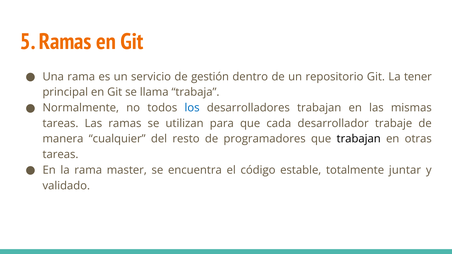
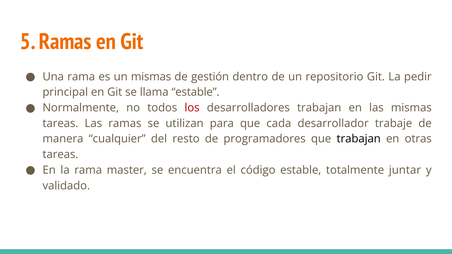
un servicio: servicio -> mismas
tener: tener -> pedir
llama trabaja: trabaja -> estable
los colour: blue -> red
